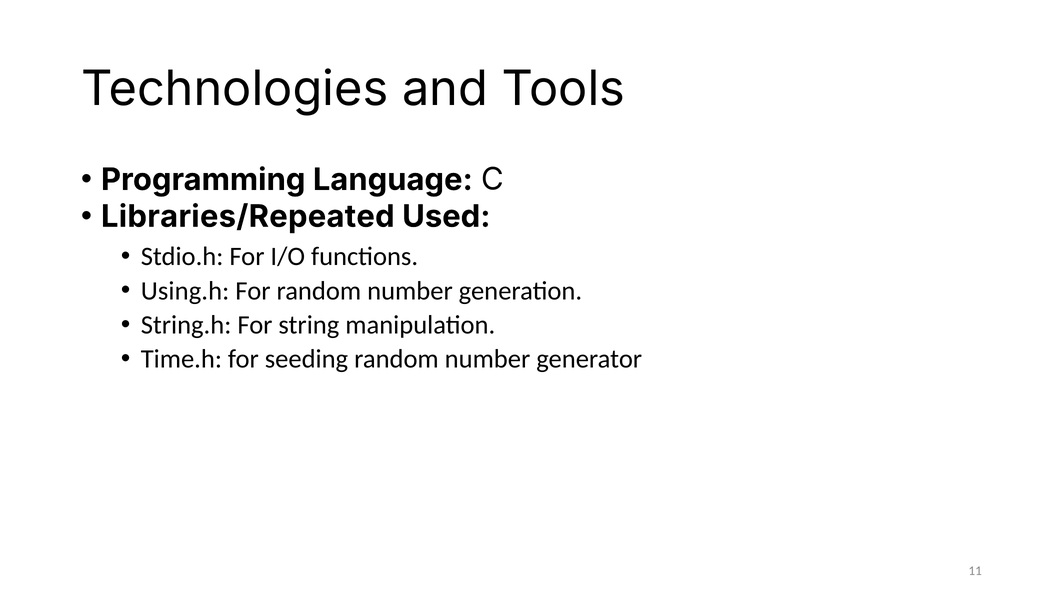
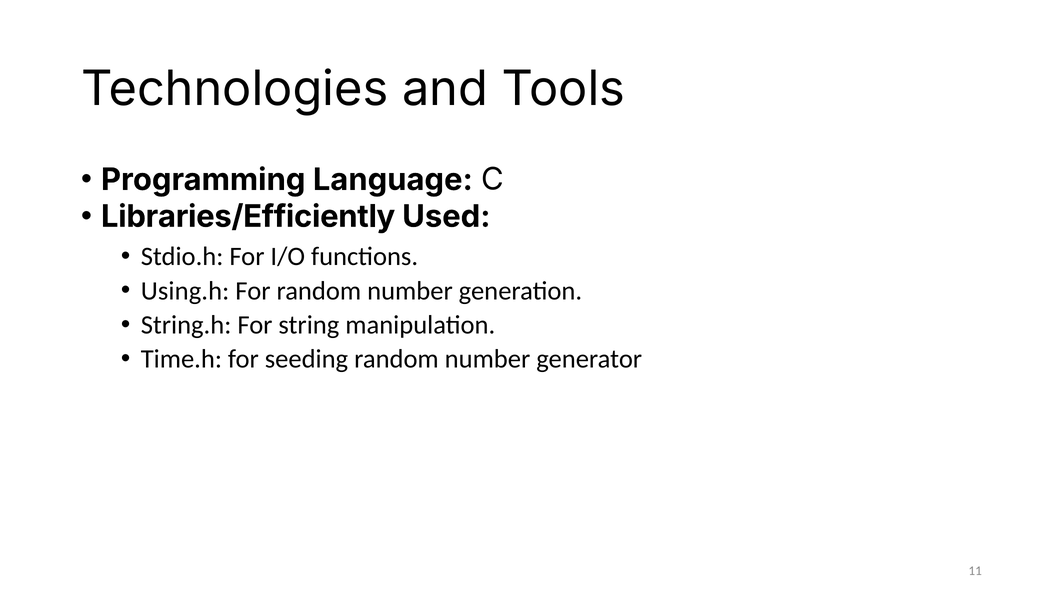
Libraries/Repeated: Libraries/Repeated -> Libraries/Efficiently
